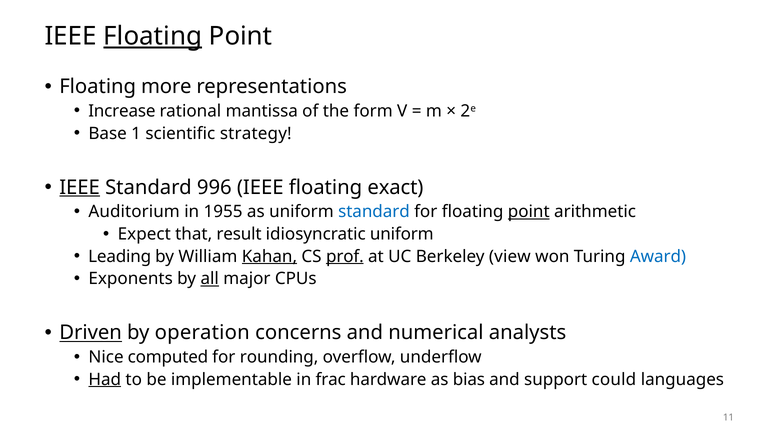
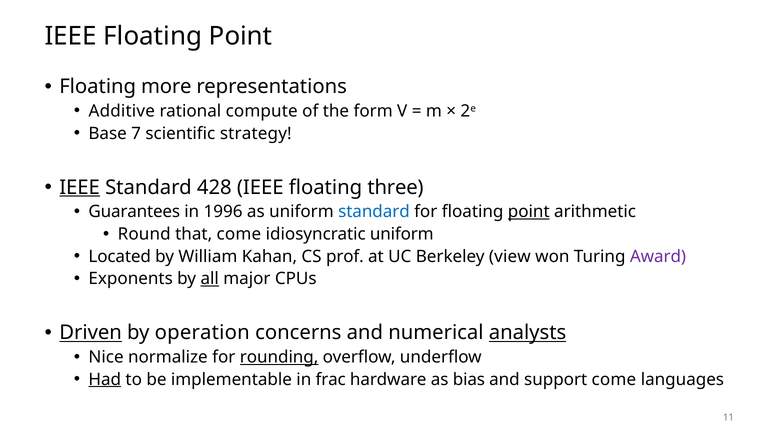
Floating at (153, 36) underline: present -> none
Increase: Increase -> Additive
mantissa: mantissa -> compute
1: 1 -> 7
996: 996 -> 428
exact: exact -> three
Auditorium: Auditorium -> Guarantees
1955: 1955 -> 1996
Expect: Expect -> Round
that result: result -> come
Leading: Leading -> Located
Kahan underline: present -> none
prof underline: present -> none
Award colour: blue -> purple
analysts underline: none -> present
computed: computed -> normalize
rounding underline: none -> present
support could: could -> come
